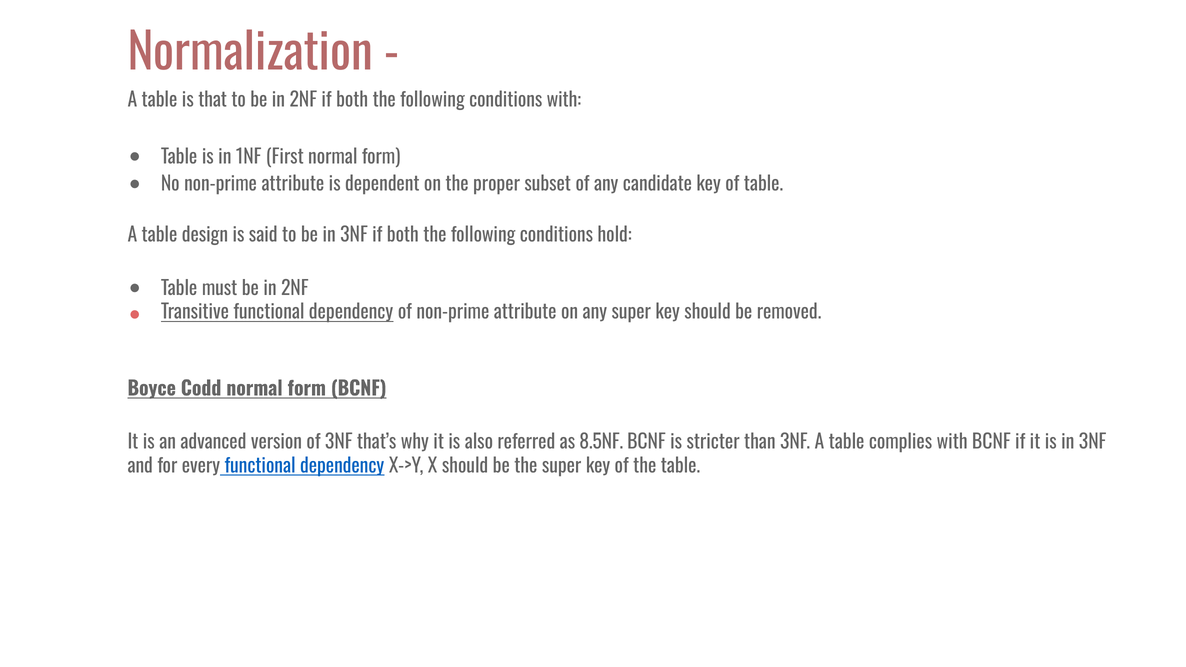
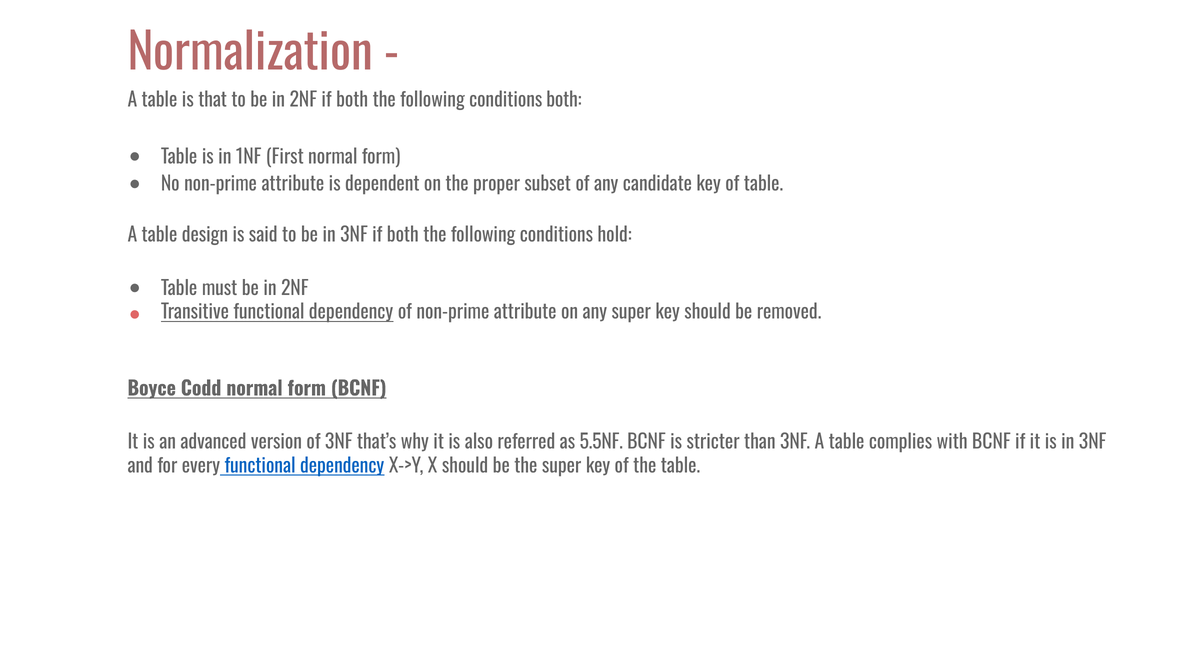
conditions with: with -> both
8.5NF: 8.5NF -> 5.5NF
